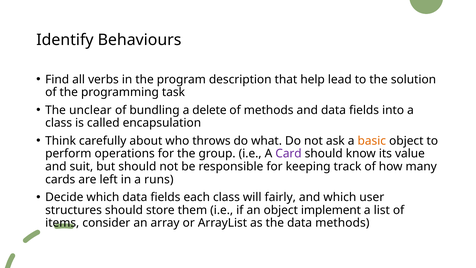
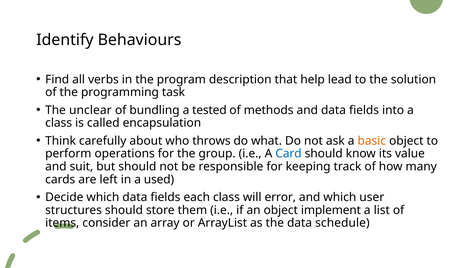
delete: delete -> tested
Card colour: purple -> blue
runs: runs -> used
fairly: fairly -> error
data methods: methods -> schedule
